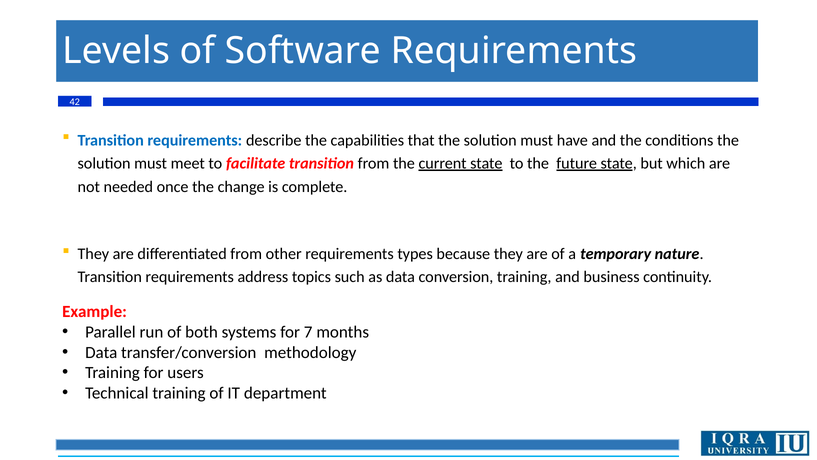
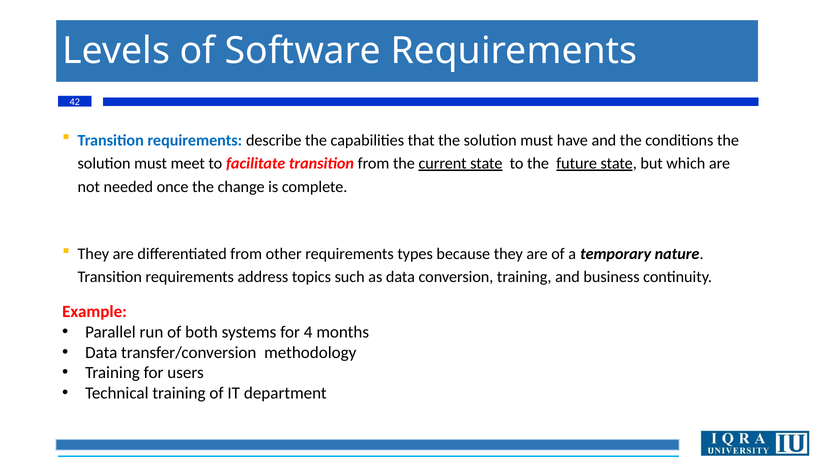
7: 7 -> 4
